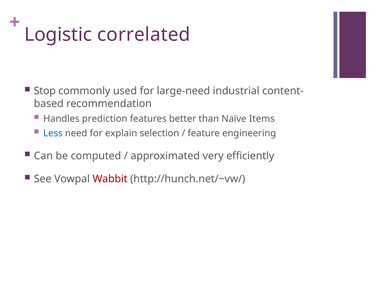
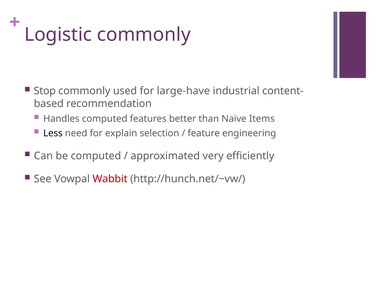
Logistic correlated: correlated -> commonly
large-need: large-need -> large-have
Handles prediction: prediction -> computed
Less colour: blue -> black
